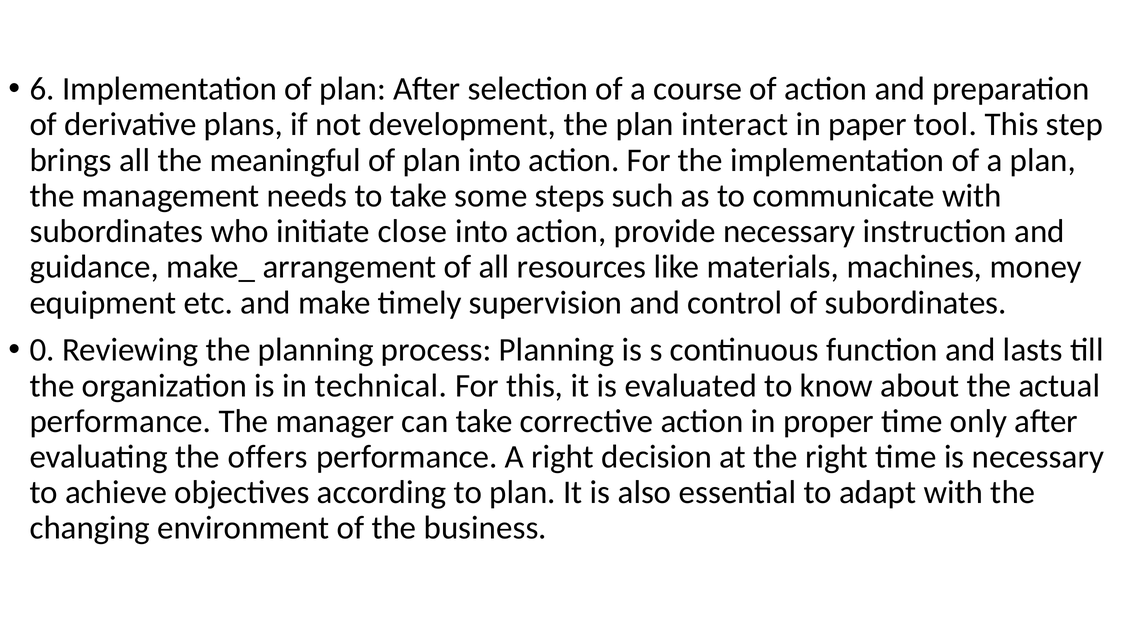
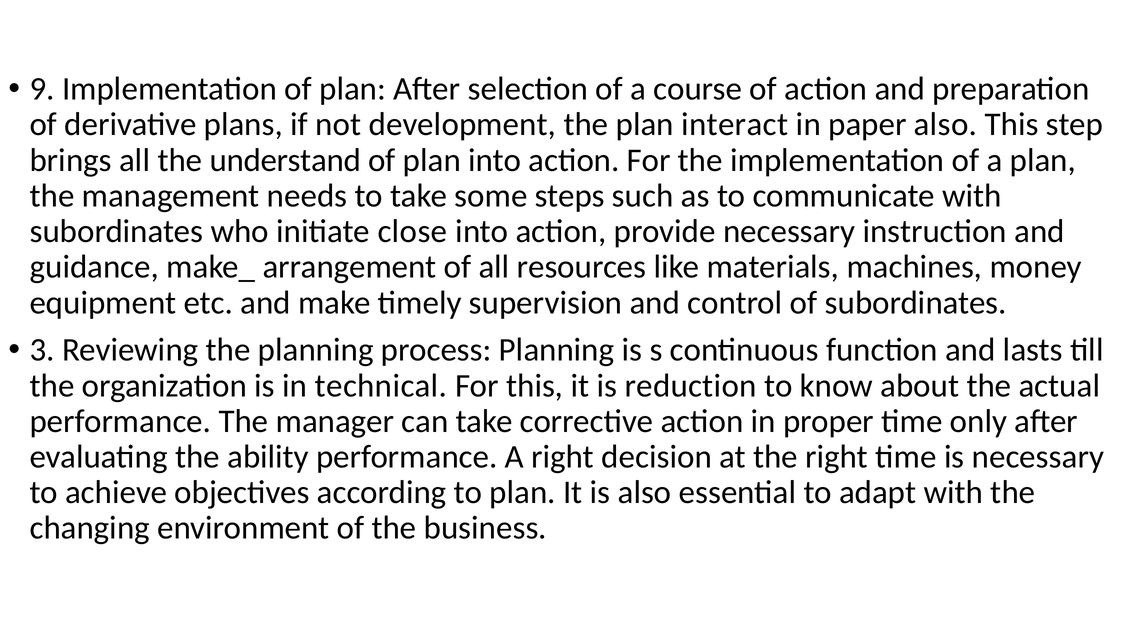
6: 6 -> 9
paper tool: tool -> also
meaningful: meaningful -> understand
0: 0 -> 3
evaluated: evaluated -> reduction
offers: offers -> ability
